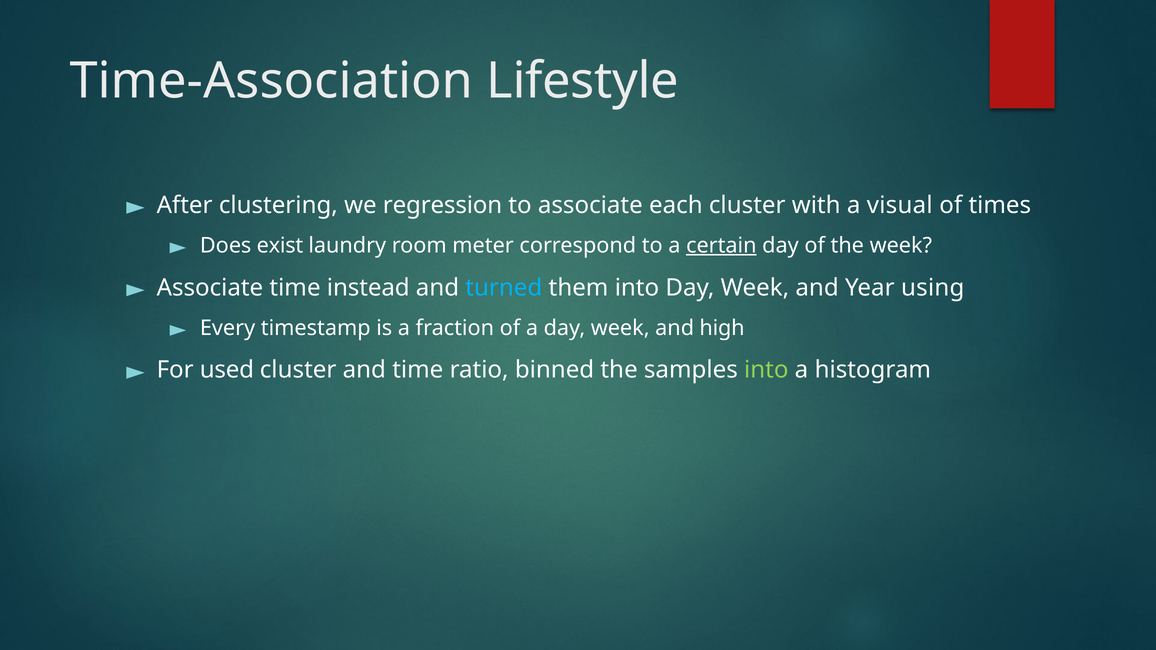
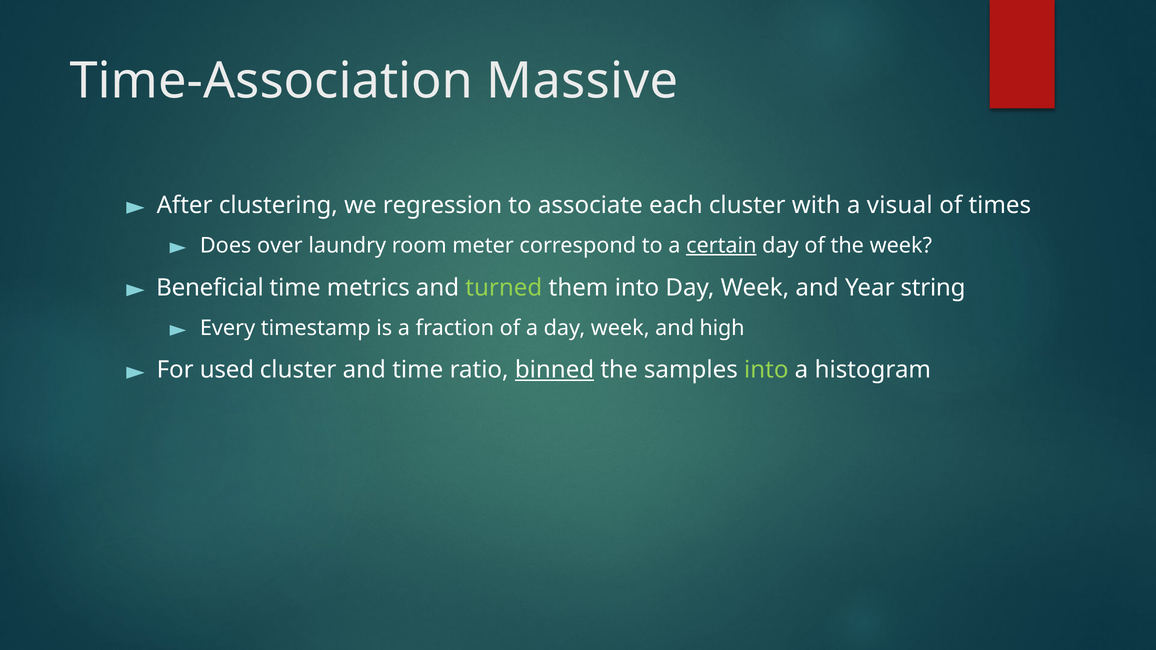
Lifestyle: Lifestyle -> Massive
exist: exist -> over
Associate at (210, 288): Associate -> Beneficial
instead: instead -> metrics
turned colour: light blue -> light green
using: using -> string
binned underline: none -> present
